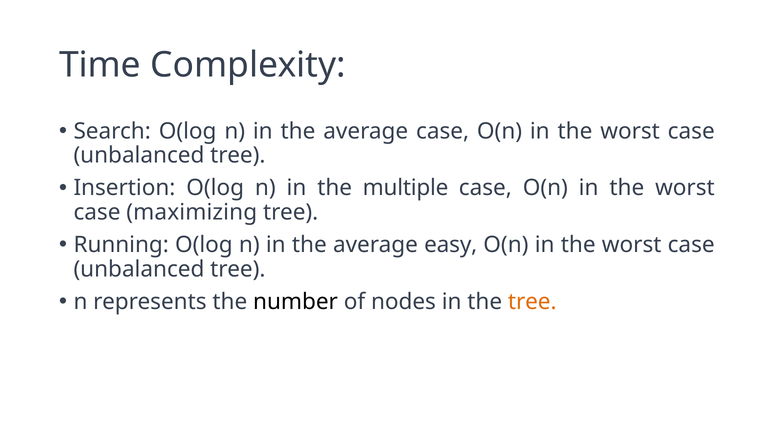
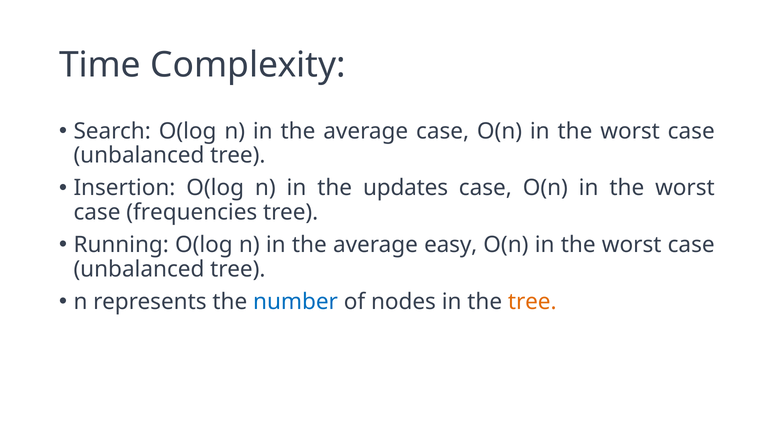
multiple: multiple -> updates
maximizing: maximizing -> frequencies
number colour: black -> blue
